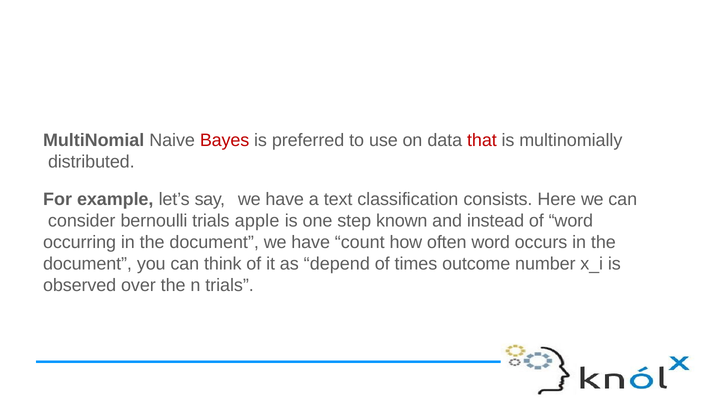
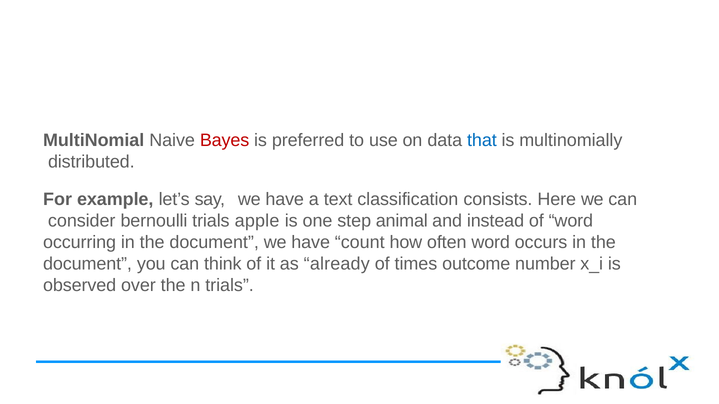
that colour: red -> blue
known: known -> animal
depend: depend -> already
